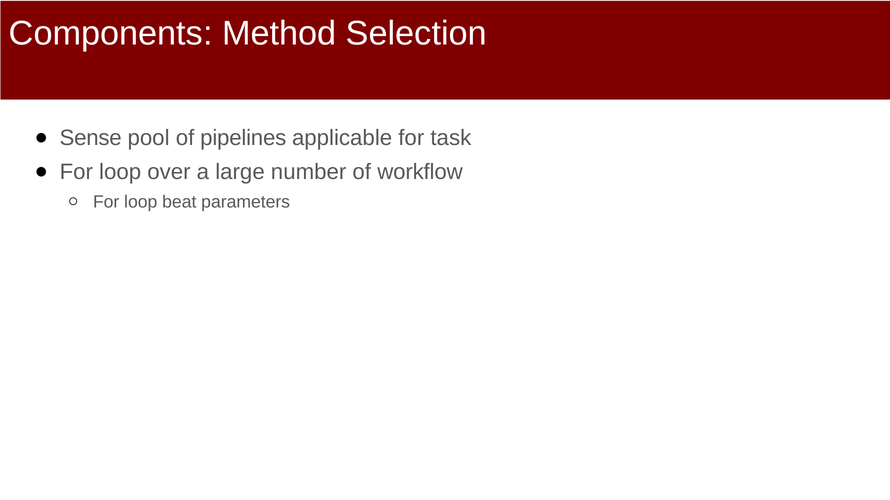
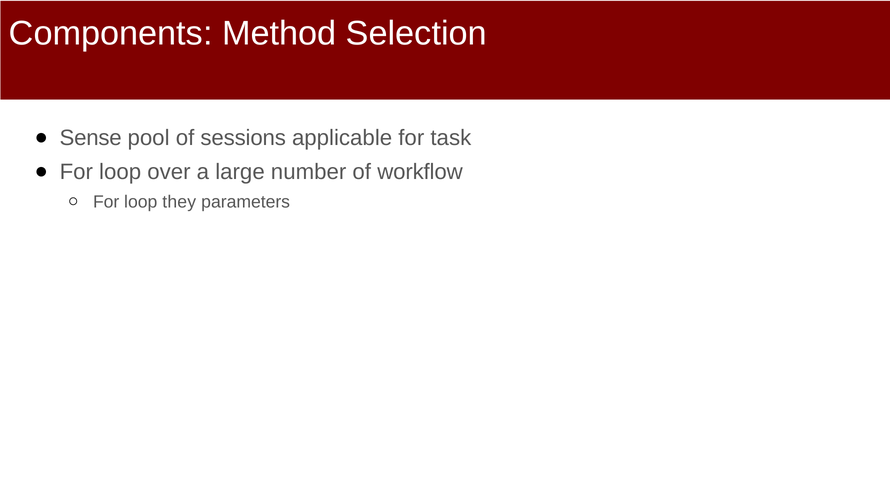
pipelines: pipelines -> sessions
beat: beat -> they
